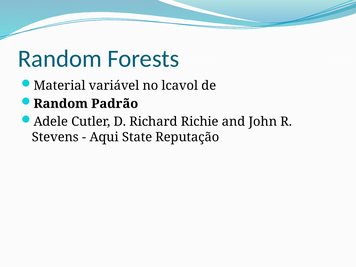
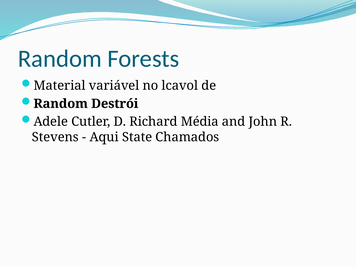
Padrão: Padrão -> Destrói
Richie: Richie -> Média
Reputação: Reputação -> Chamados
